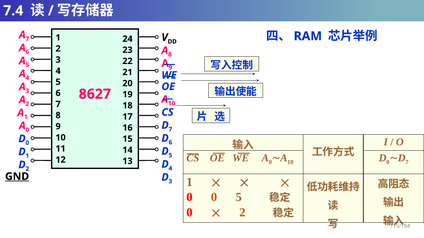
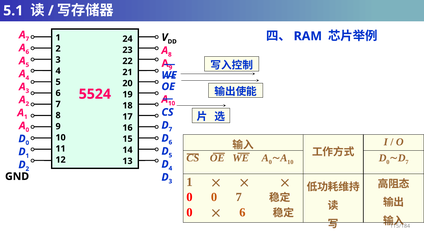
7.4: 7.4 -> 5.1
8627: 8627 -> 5524
GND underline: present -> none
0 5: 5 -> 7
2 at (242, 213): 2 -> 6
